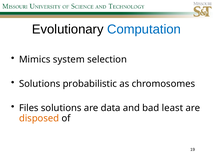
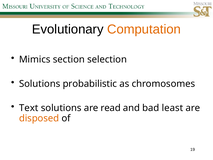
Computation colour: blue -> orange
system: system -> section
Files: Files -> Text
data: data -> read
